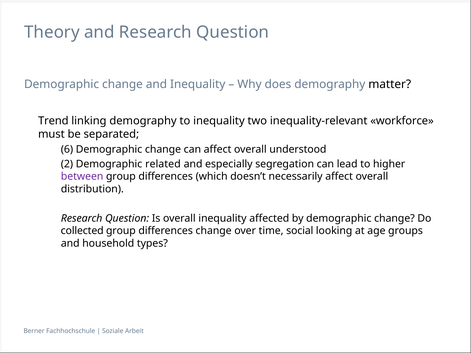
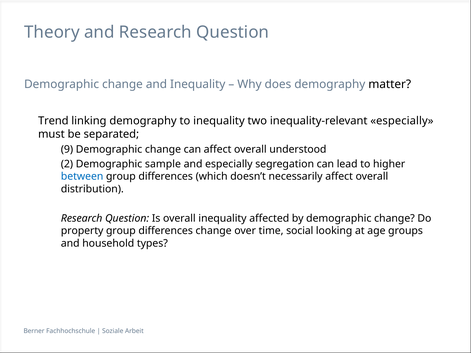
inequality-relevant workforce: workforce -> especially
6: 6 -> 9
related: related -> sample
between colour: purple -> blue
collected: collected -> property
